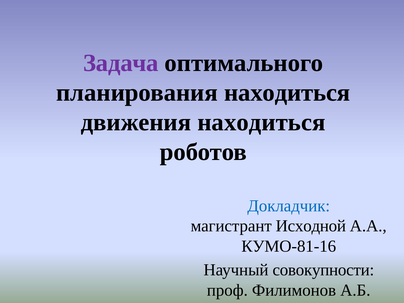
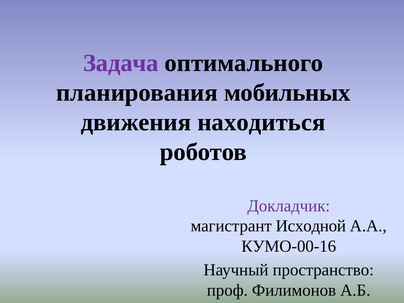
планирования находиться: находиться -> мобильных
Докладчик colour: blue -> purple
КУМО-81-16: КУМО-81-16 -> КУМО-00-16
совокупности: совокупности -> пространство
